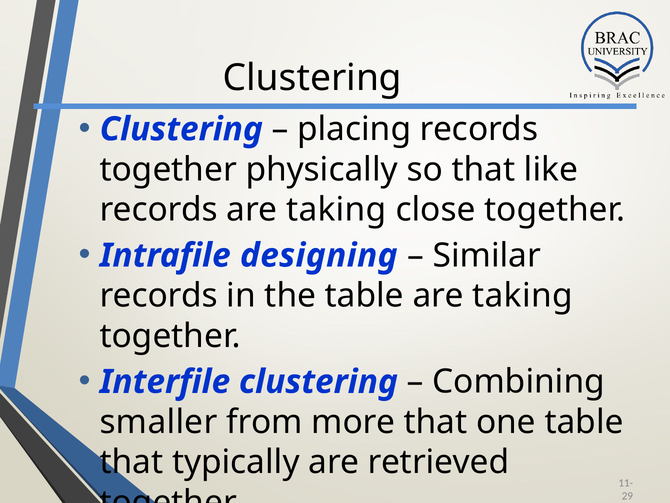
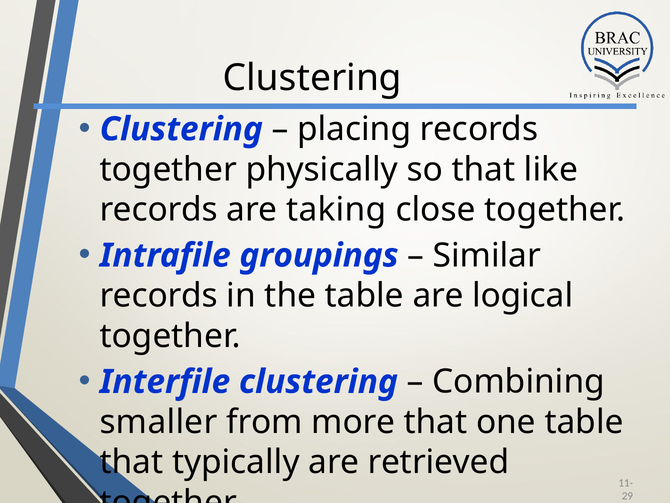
designing: designing -> groupings
table are taking: taking -> logical
